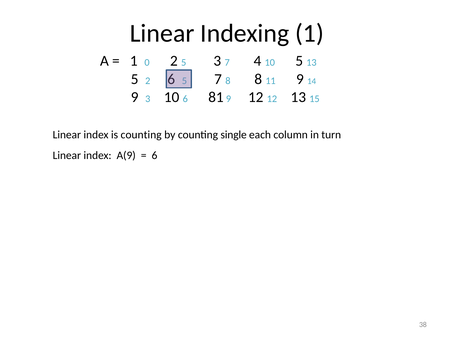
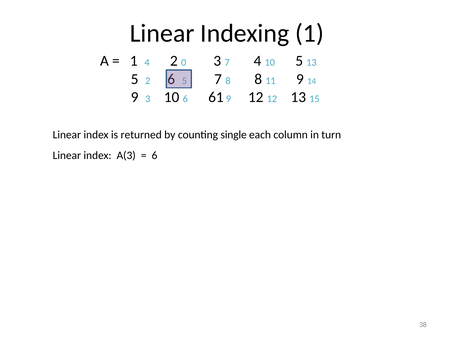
1 0: 0 -> 4
2 5: 5 -> 0
81: 81 -> 61
is counting: counting -> returned
A(9: A(9 -> A(3
